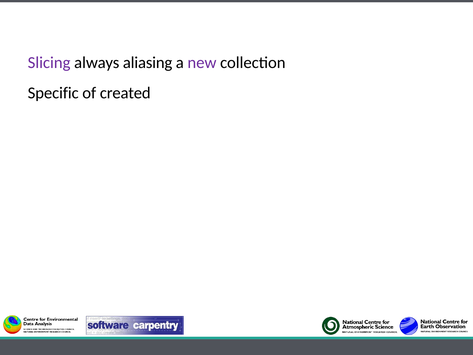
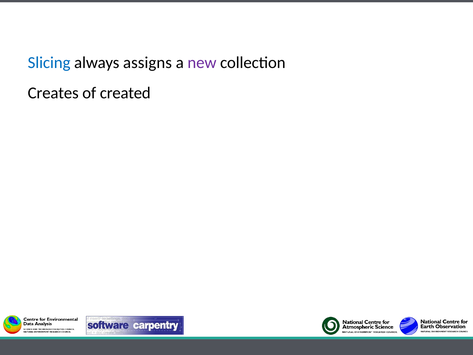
Slicing colour: purple -> blue
aliasing: aliasing -> assigns
Specific: Specific -> Creates
